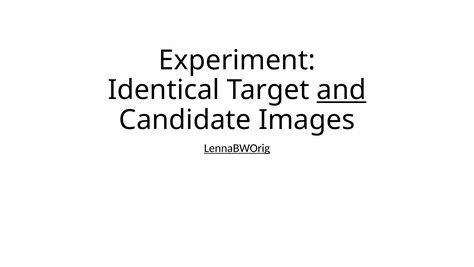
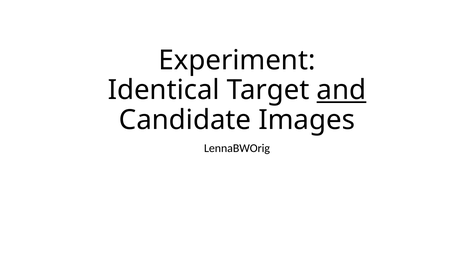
LennaBWOrig underline: present -> none
